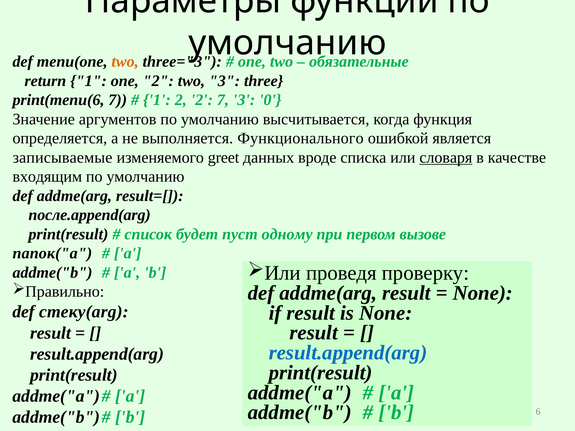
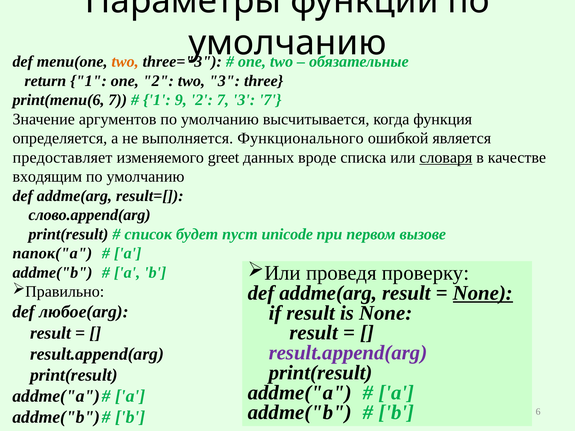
1 2: 2 -> 9
3 0: 0 -> 7
записываемые: записываемые -> предоставляет
после.append(arg: после.append(arg -> слово.append(arg
одному: одному -> unicode
None at (483, 293) underline: none -> present
стеку(arg: стеку(arg -> любое(arg
result.append(arg at (348, 353) colour: blue -> purple
